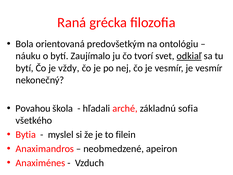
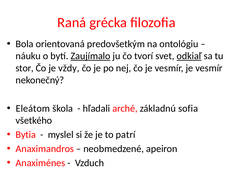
Zaujímalo underline: none -> present
bytí at (25, 68): bytí -> stor
Povahou: Povahou -> Eleátom
filein: filein -> patrí
